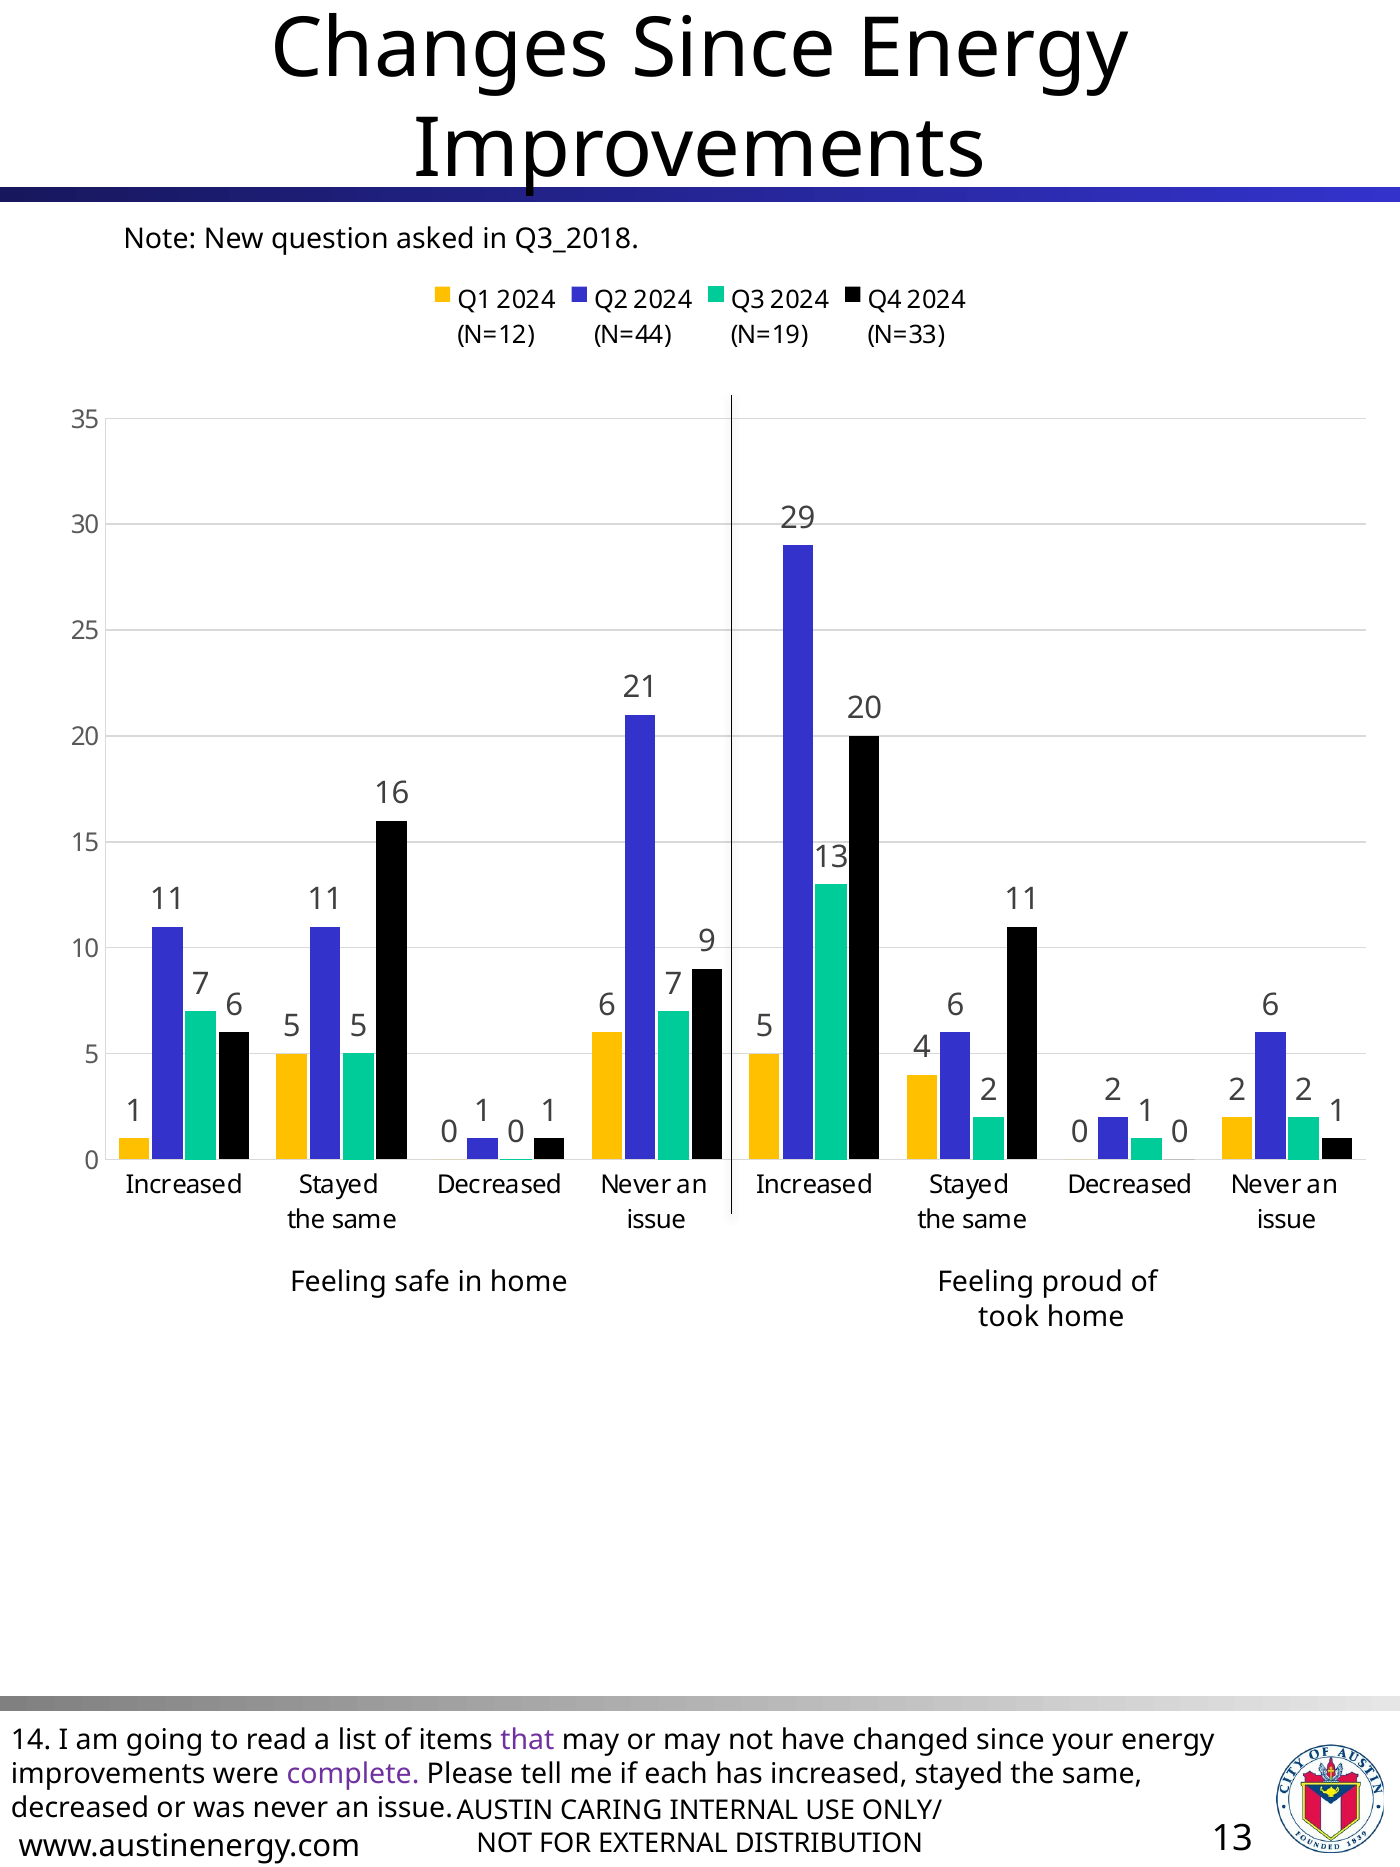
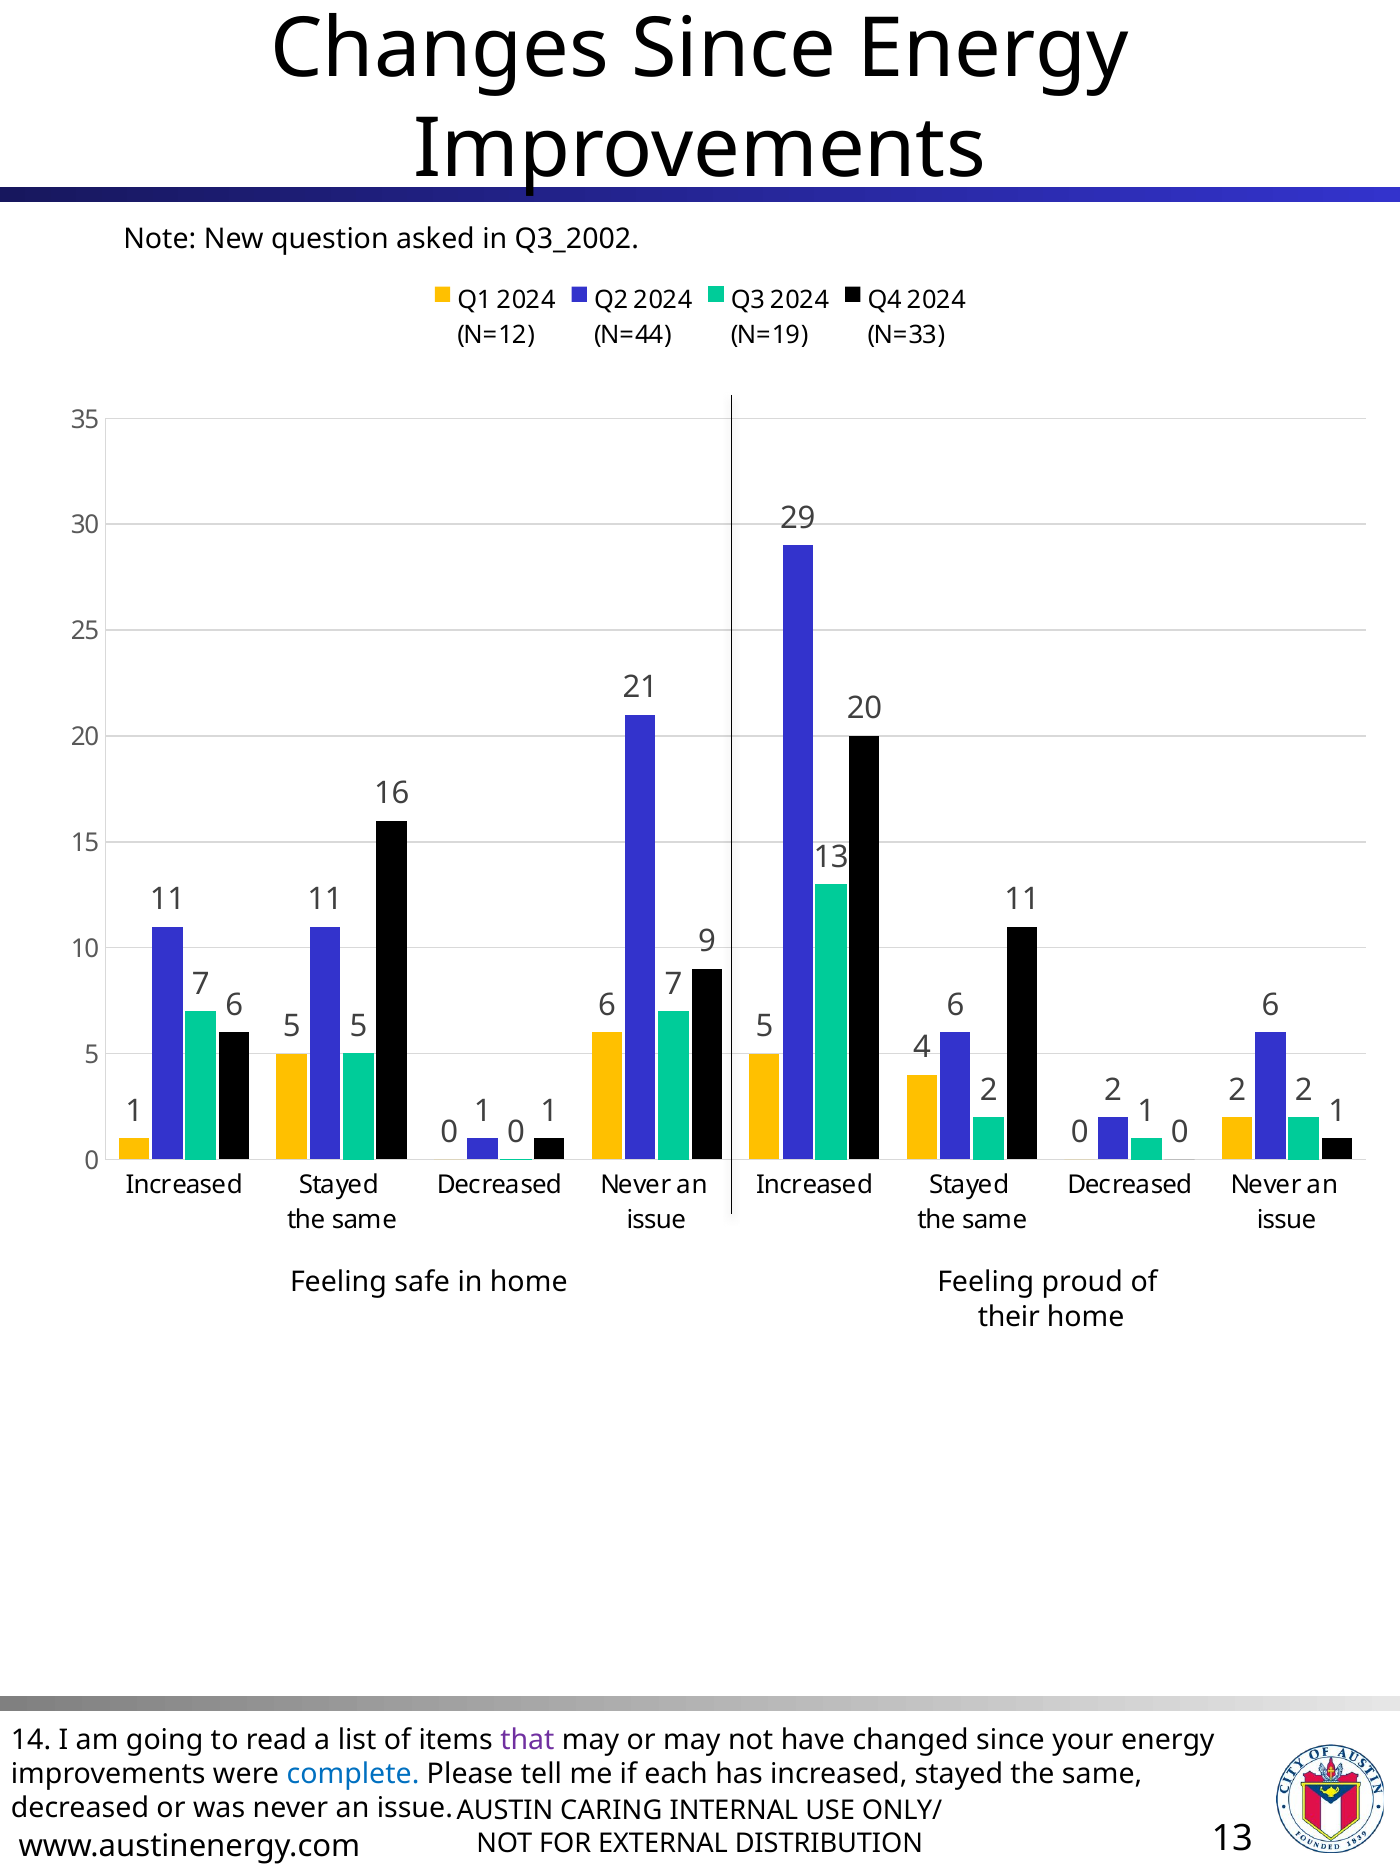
Q3_2018: Q3_2018 -> Q3_2002
took: took -> their
complete colour: purple -> blue
